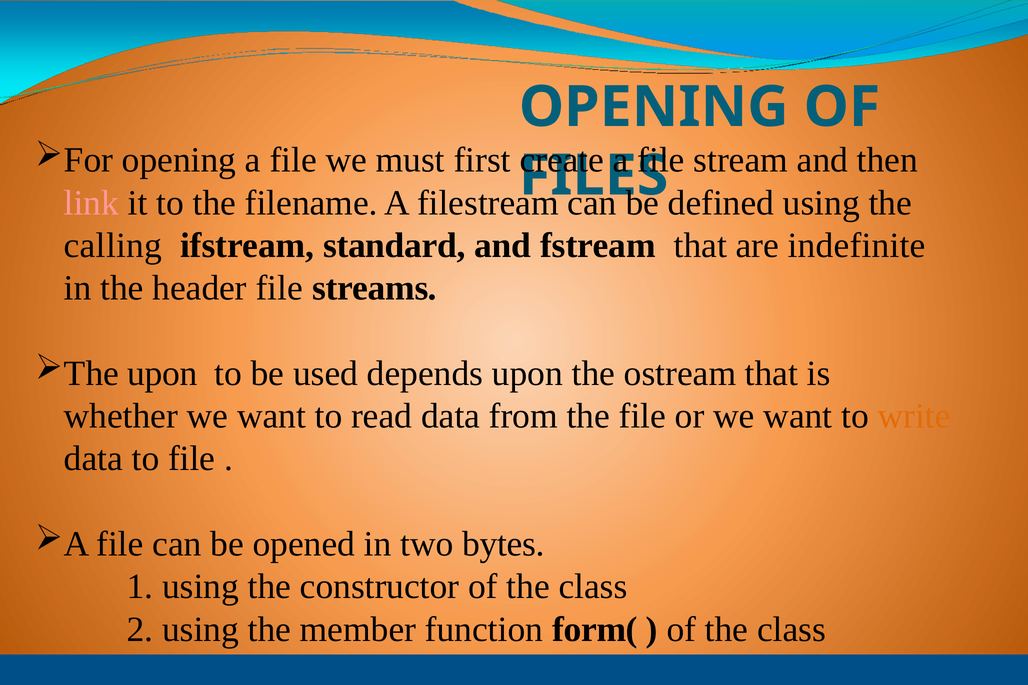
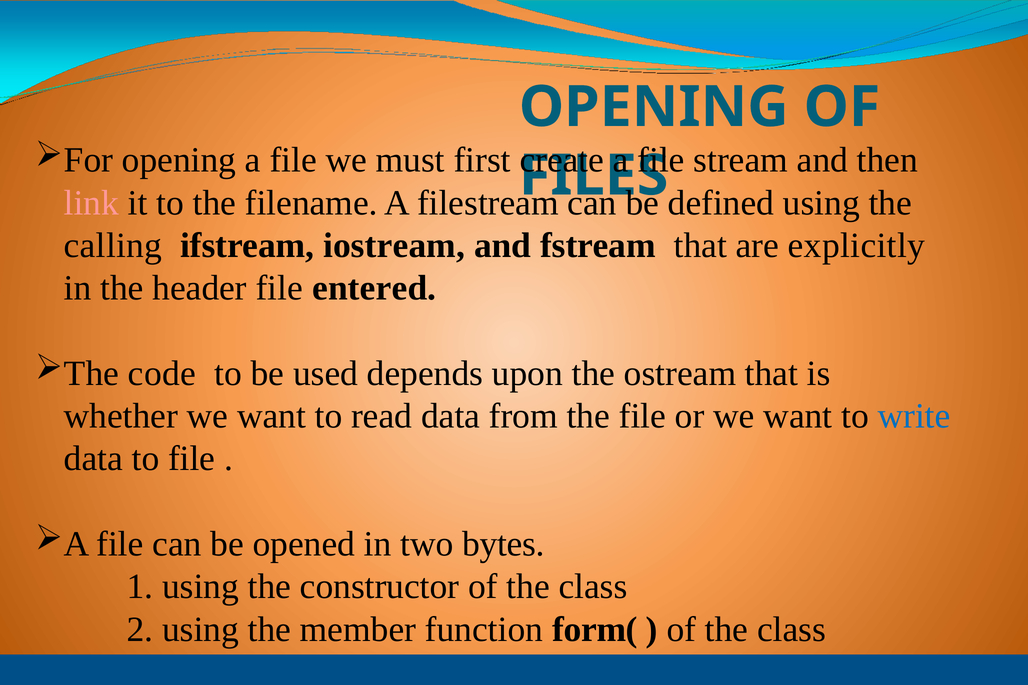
standard: standard -> iostream
indefinite: indefinite -> explicitly
streams: streams -> entered
upon at (162, 374): upon -> code
write colour: orange -> blue
